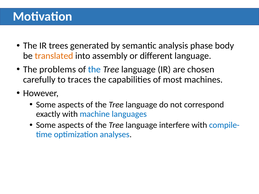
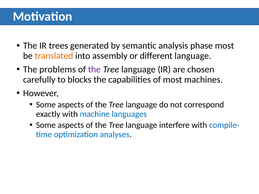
phase body: body -> most
the at (94, 70) colour: blue -> purple
traces: traces -> blocks
